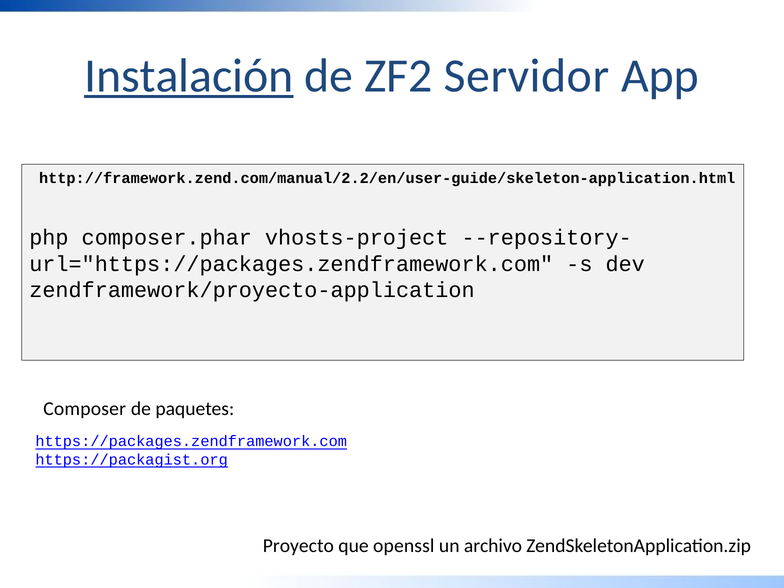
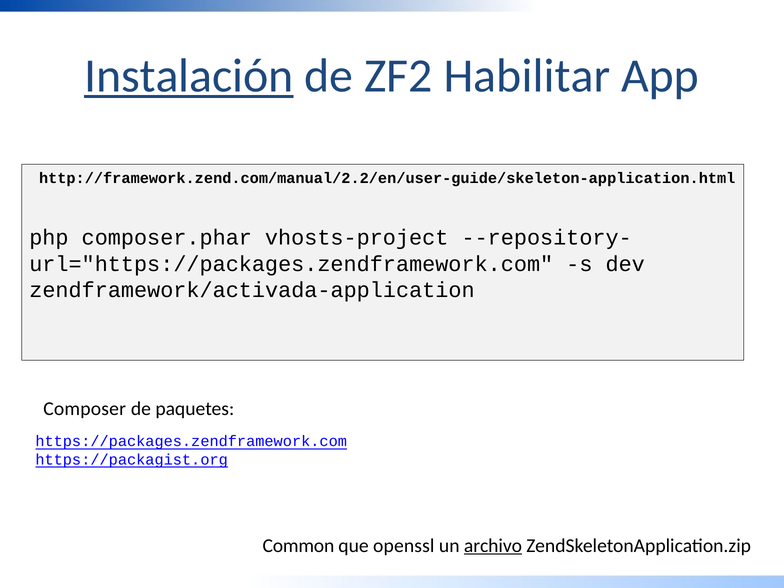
Servidor: Servidor -> Habilitar
zendframework/proyecto-application: zendframework/proyecto-application -> zendframework/activada-application
Proyecto: Proyecto -> Common
archivo underline: none -> present
